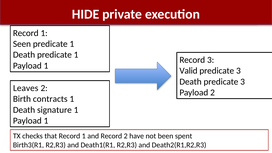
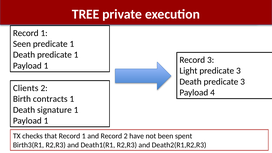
HIDE: HIDE -> TREE
Valid: Valid -> Light
Leaves: Leaves -> Clients
Payload 2: 2 -> 4
